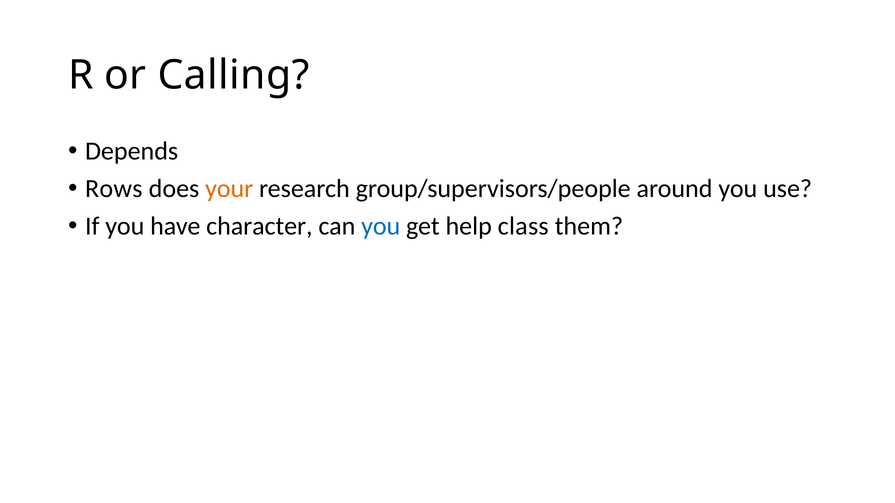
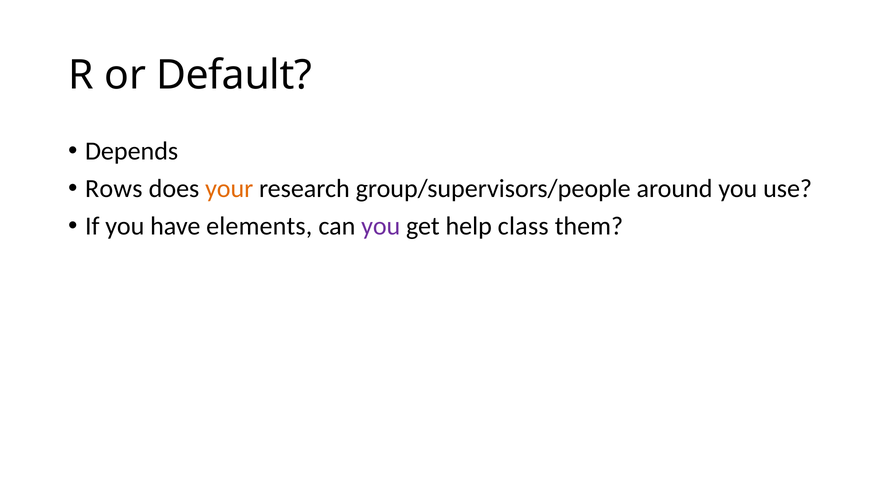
Calling: Calling -> Default
character: character -> elements
you at (381, 226) colour: blue -> purple
